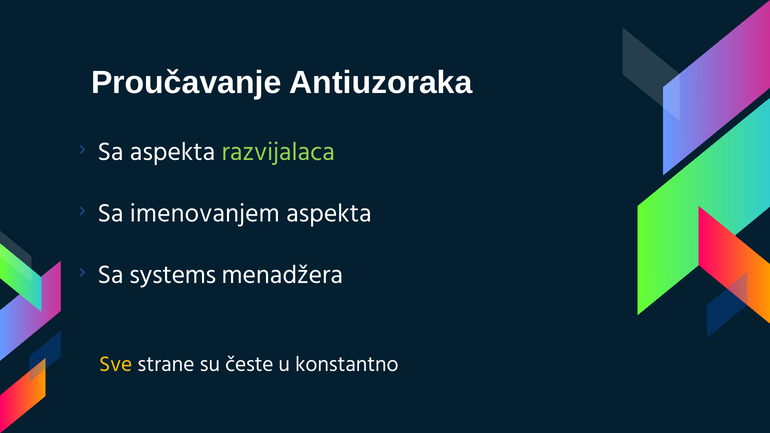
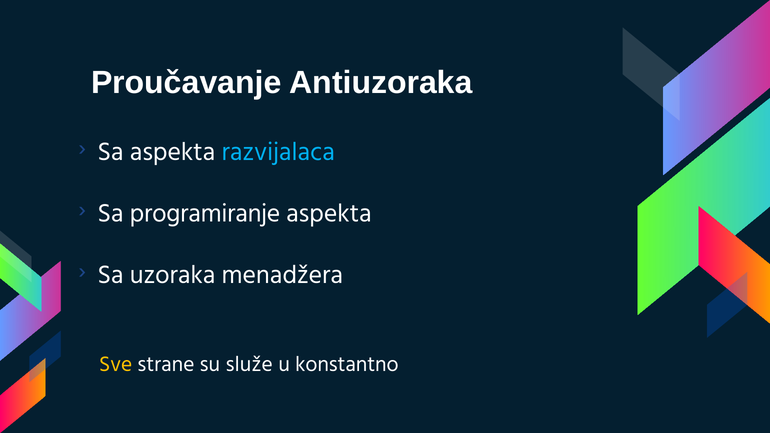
razvijalaca colour: light green -> light blue
imenovanjem: imenovanjem -> programiranje
systems: systems -> uzoraka
česte: česte -> služe
